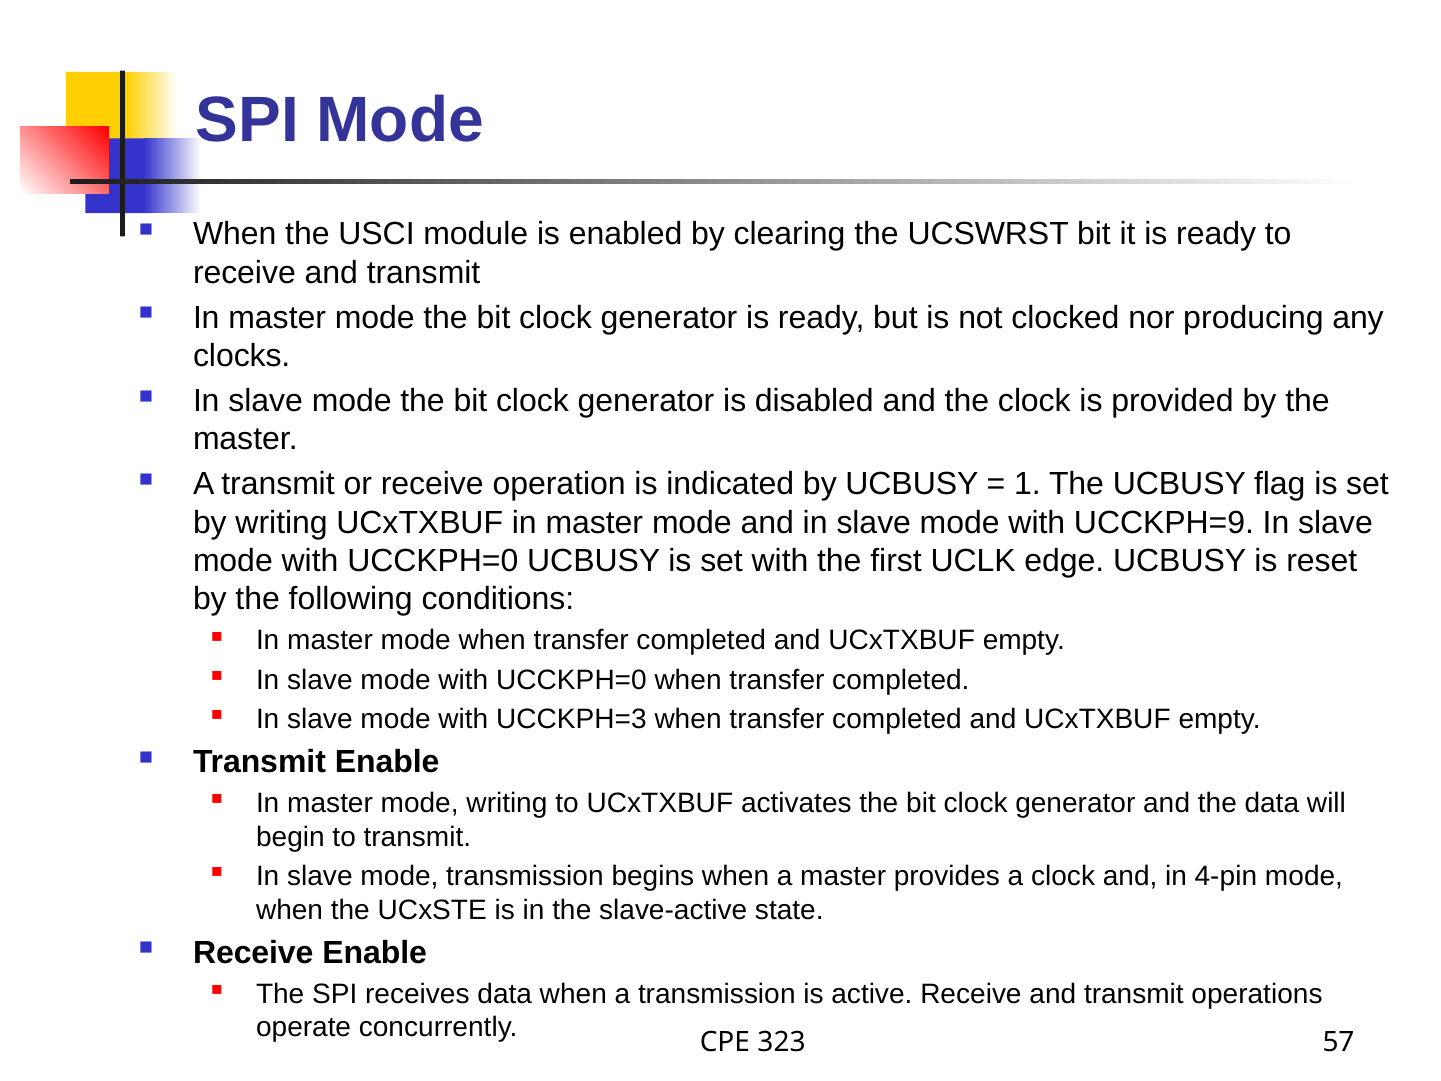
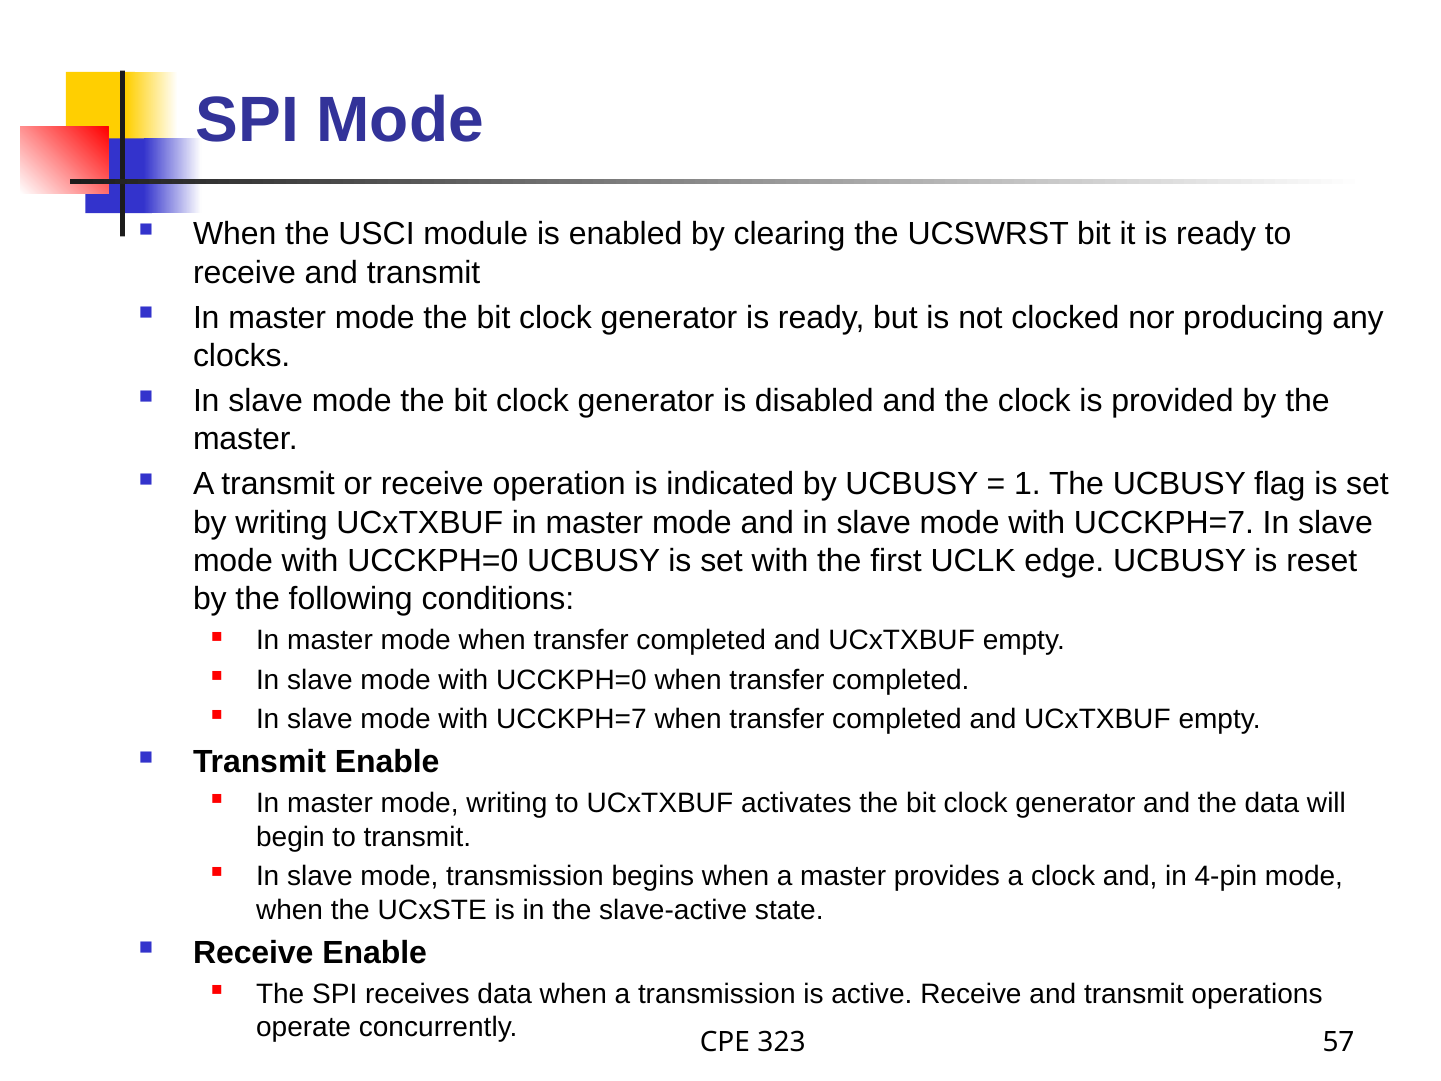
UCCKPH=9 at (1164, 522): UCCKPH=9 -> UCCKPH=7
UCCKPH=3 at (571, 719): UCCKPH=3 -> UCCKPH=7
